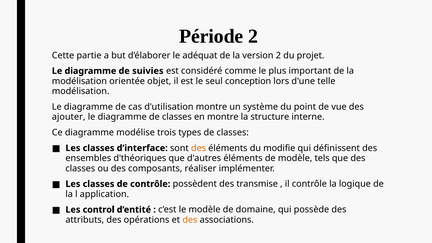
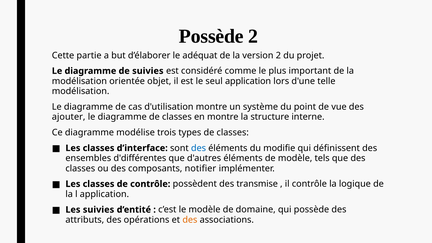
Période at (211, 36): Période -> Possède
seul conception: conception -> application
des at (199, 148) colour: orange -> blue
d'théoriques: d'théoriques -> d'différentes
réaliser: réaliser -> notifier
Les control: control -> suivies
